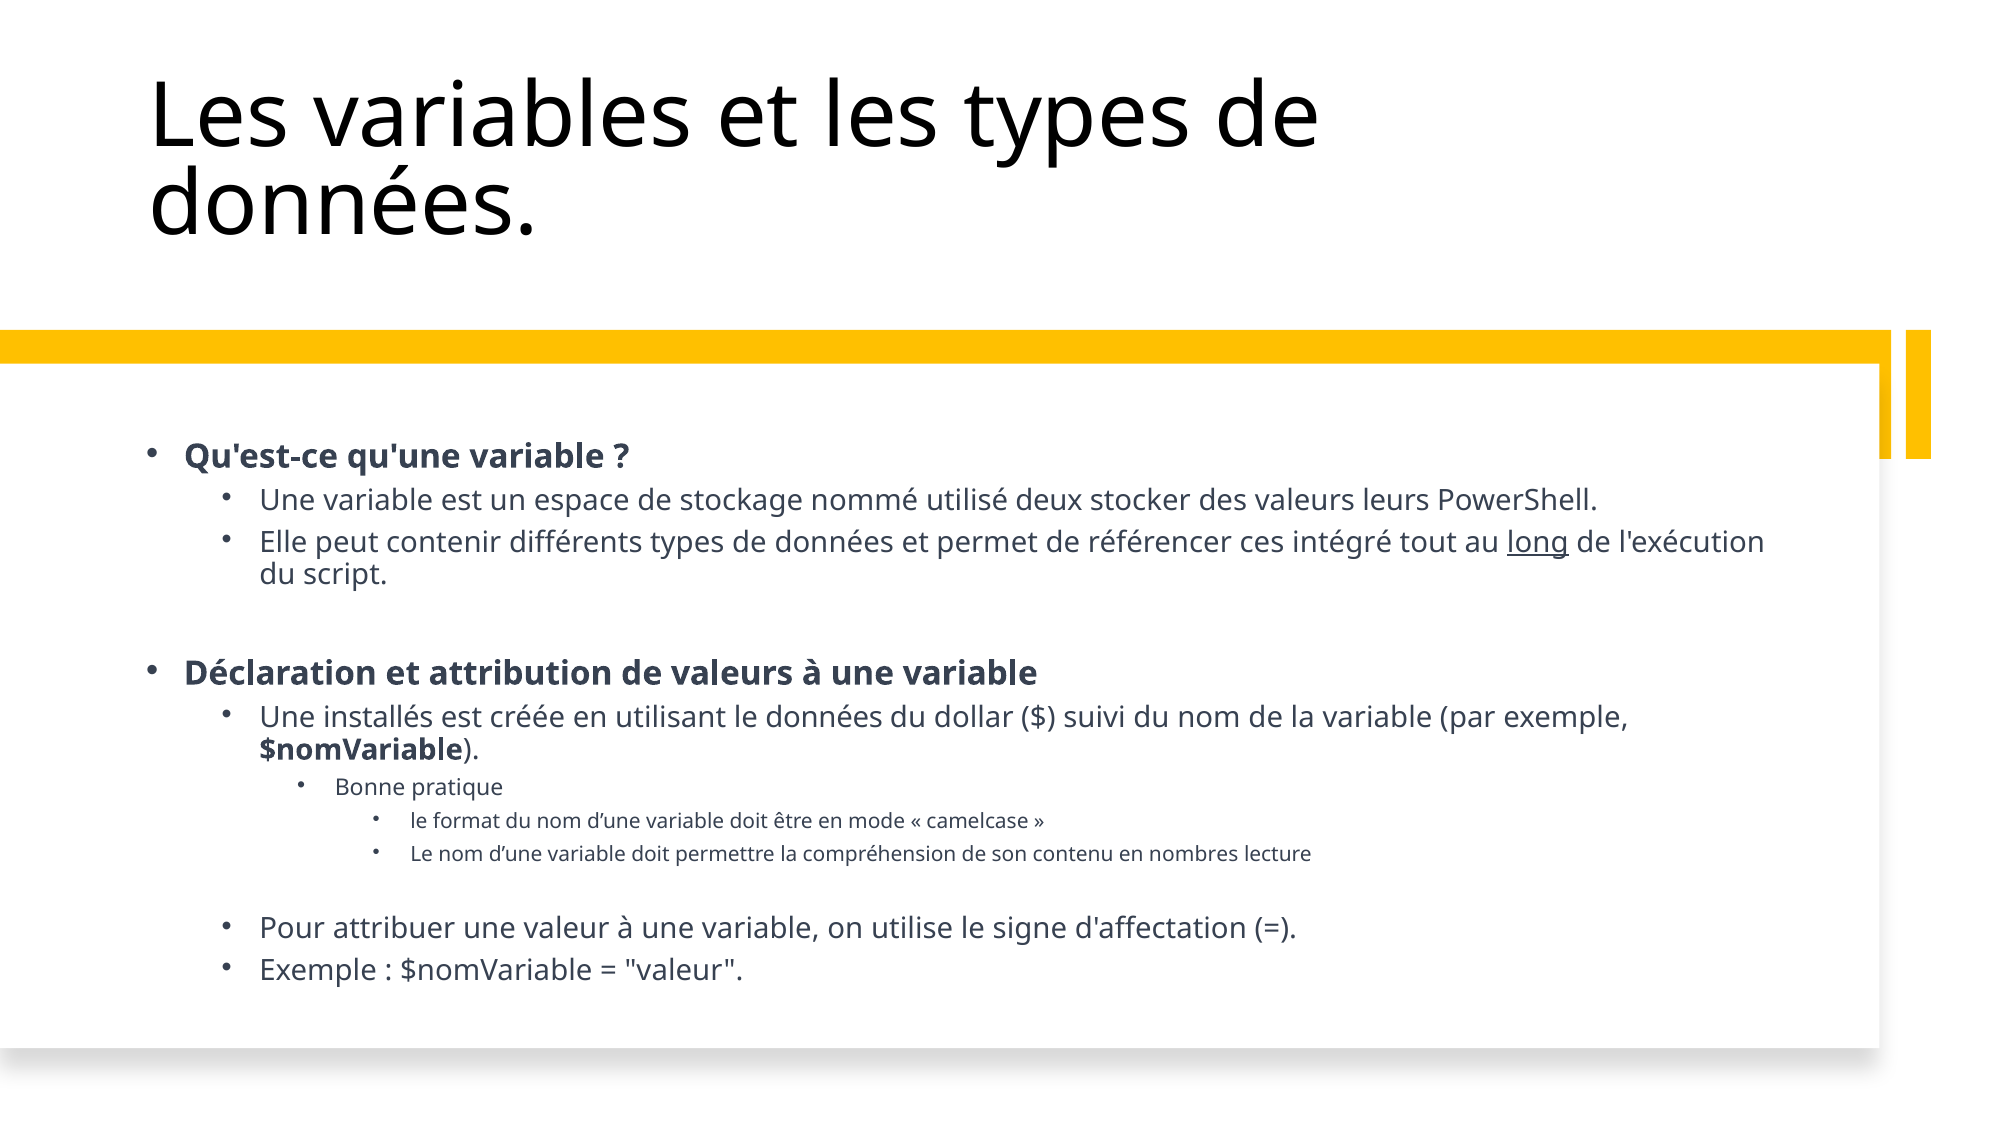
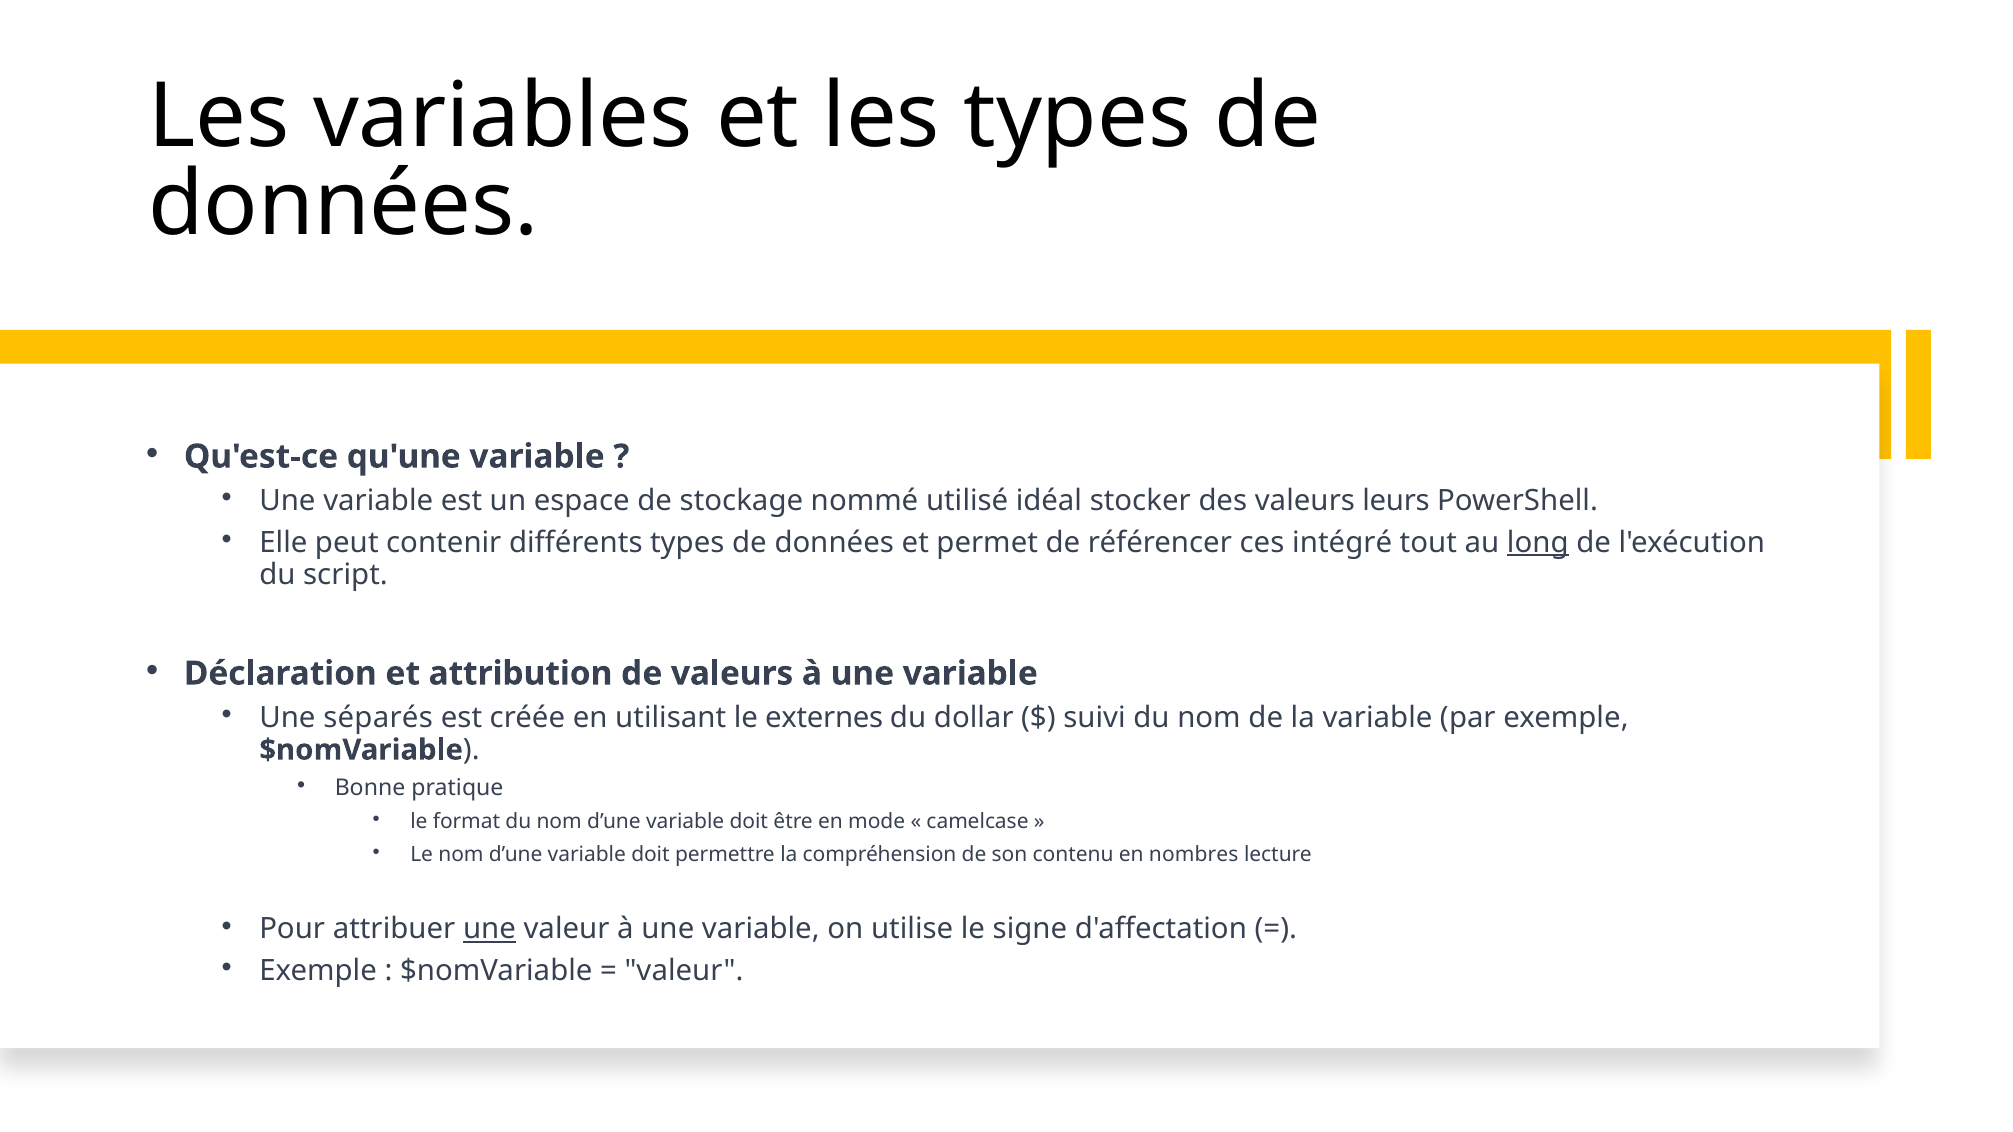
deux: deux -> idéal
installés: installés -> séparés
le données: données -> externes
une at (489, 929) underline: none -> present
